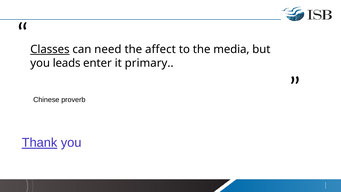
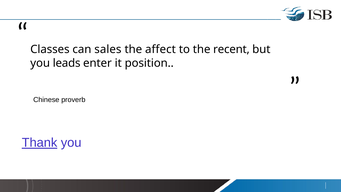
Classes underline: present -> none
need: need -> sales
media: media -> recent
primary: primary -> position
